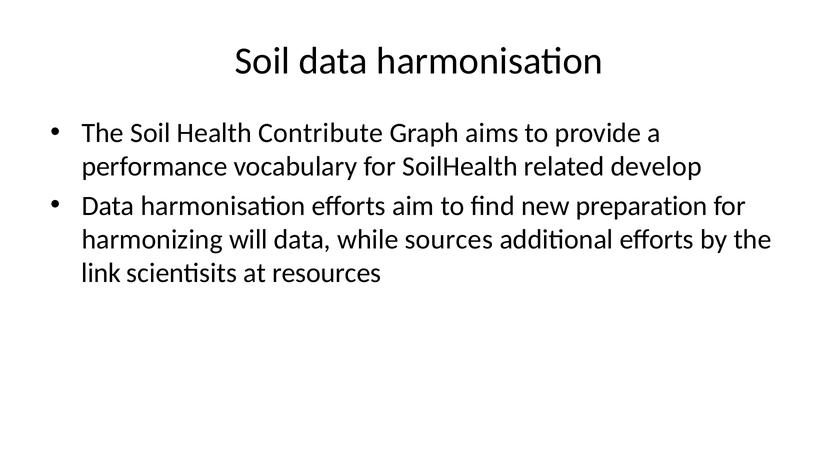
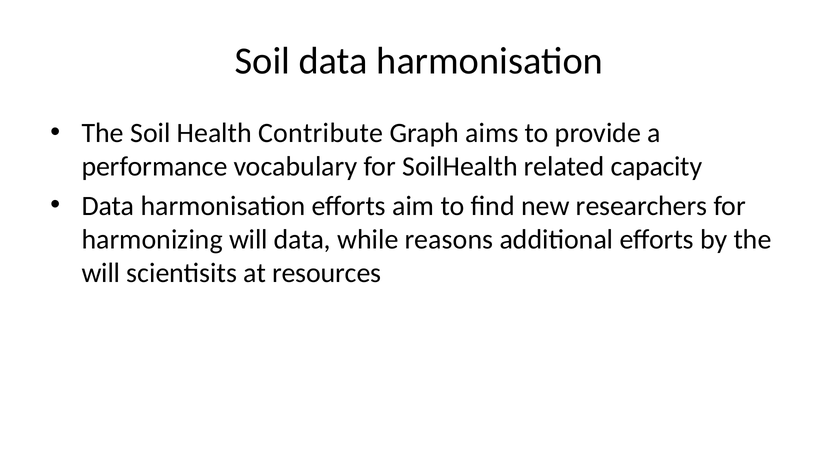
develop: develop -> capacity
preparation: preparation -> researchers
sources: sources -> reasons
link at (101, 273): link -> will
